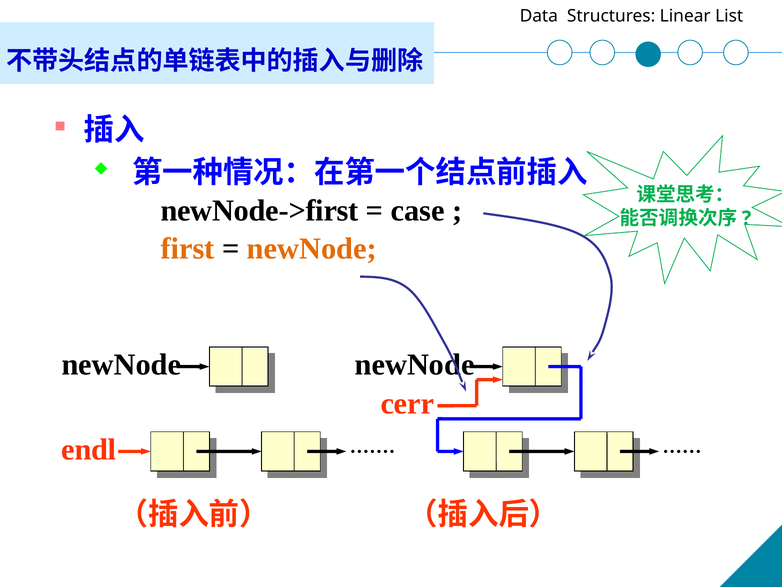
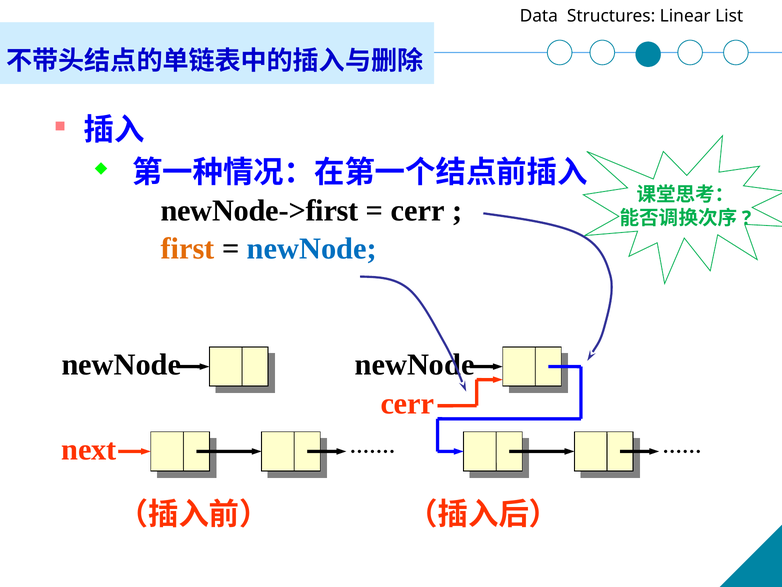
case at (418, 211): case -> cerr
newNode at (312, 249) colour: orange -> blue
endl: endl -> next
